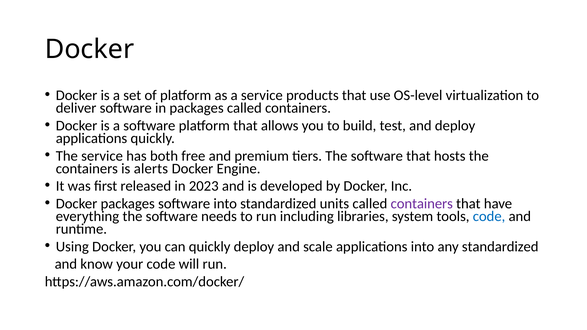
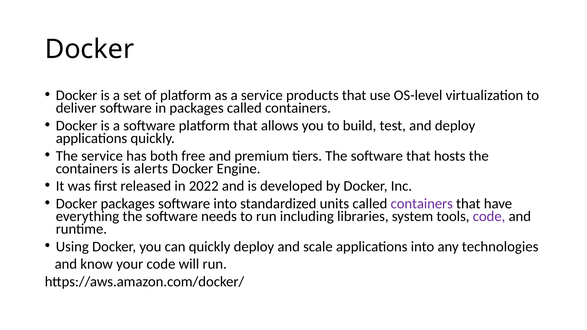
2023: 2023 -> 2022
code at (489, 216) colour: blue -> purple
any standardized: standardized -> technologies
